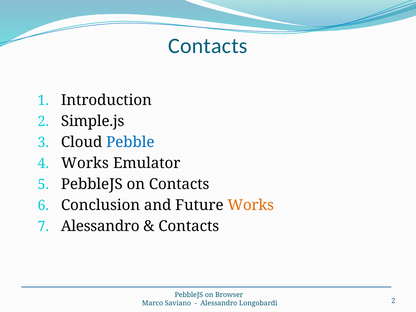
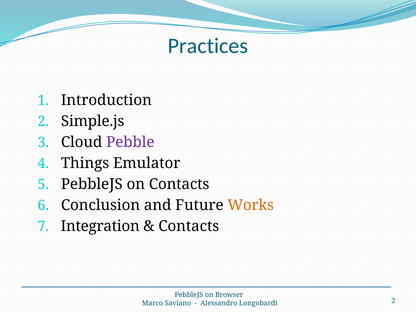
Contacts at (208, 46): Contacts -> Practices
Pebble colour: blue -> purple
Works at (85, 163): Works -> Things
Alessandro at (100, 226): Alessandro -> Integration
